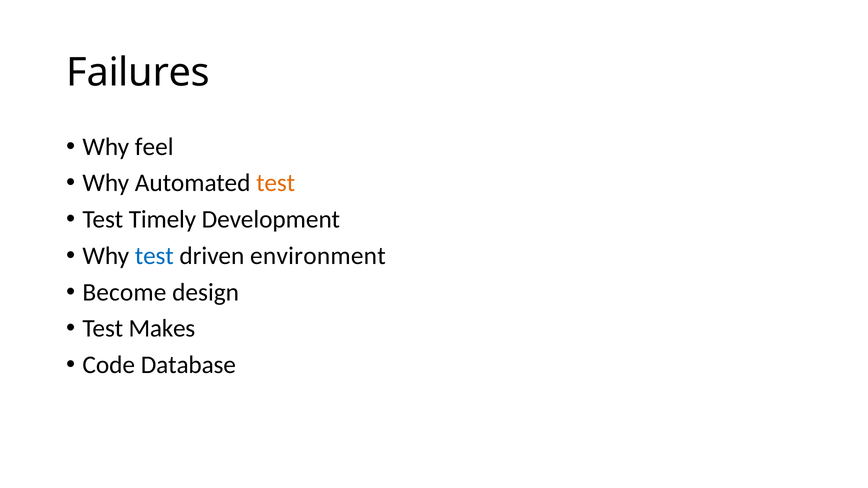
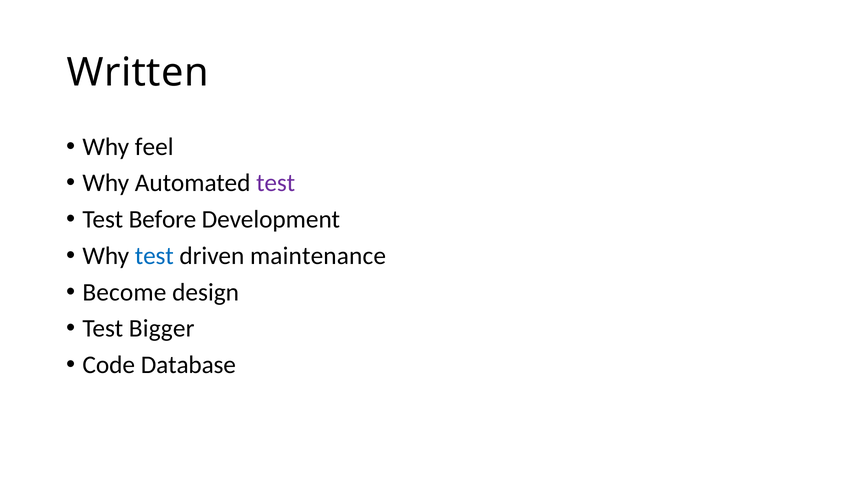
Failures: Failures -> Written
test at (276, 183) colour: orange -> purple
Timely: Timely -> Before
environment: environment -> maintenance
Makes: Makes -> Bigger
